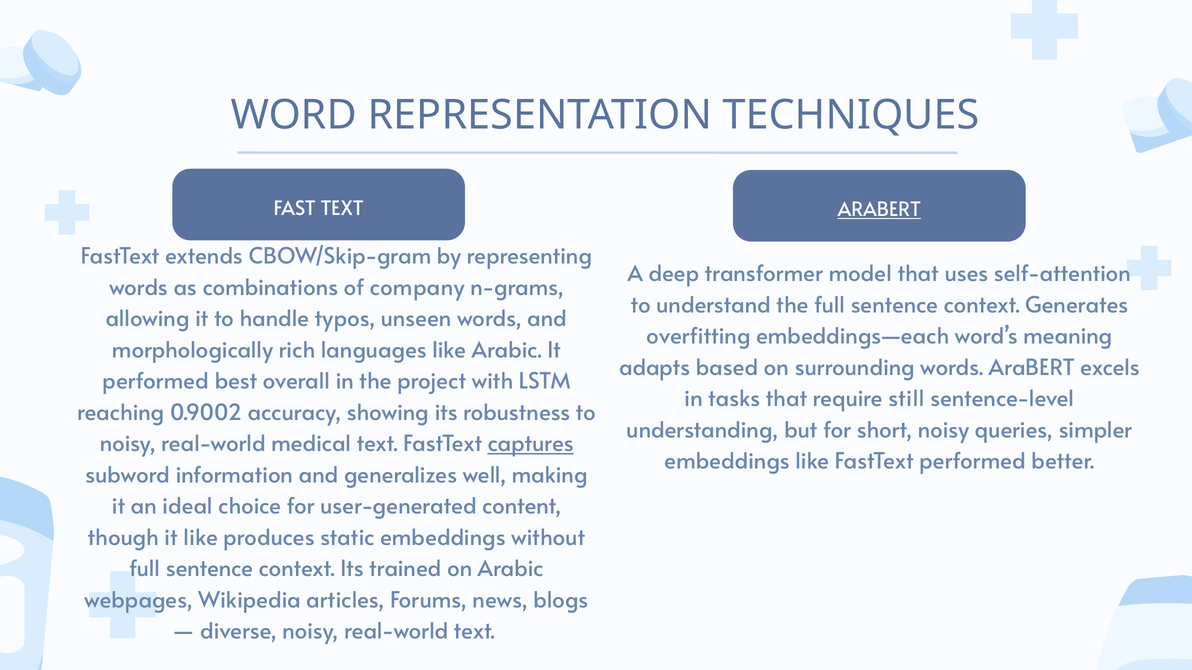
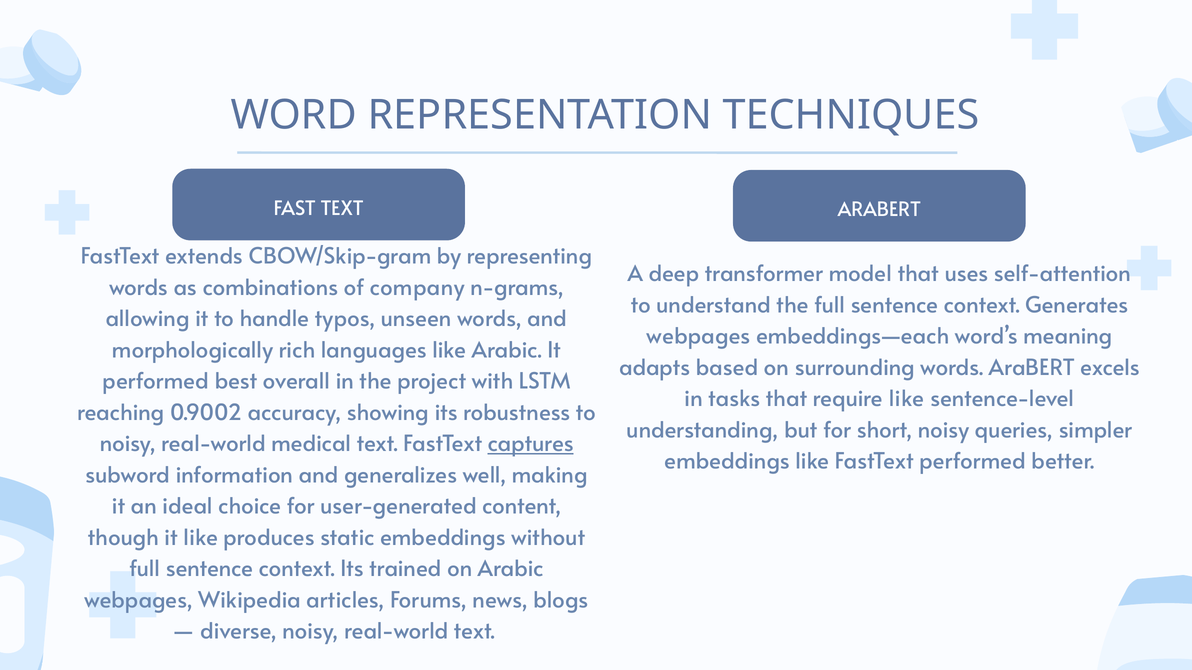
ARABERT at (879, 210) underline: present -> none
overfitting at (699, 337): overfitting -> webpages
require still: still -> like
